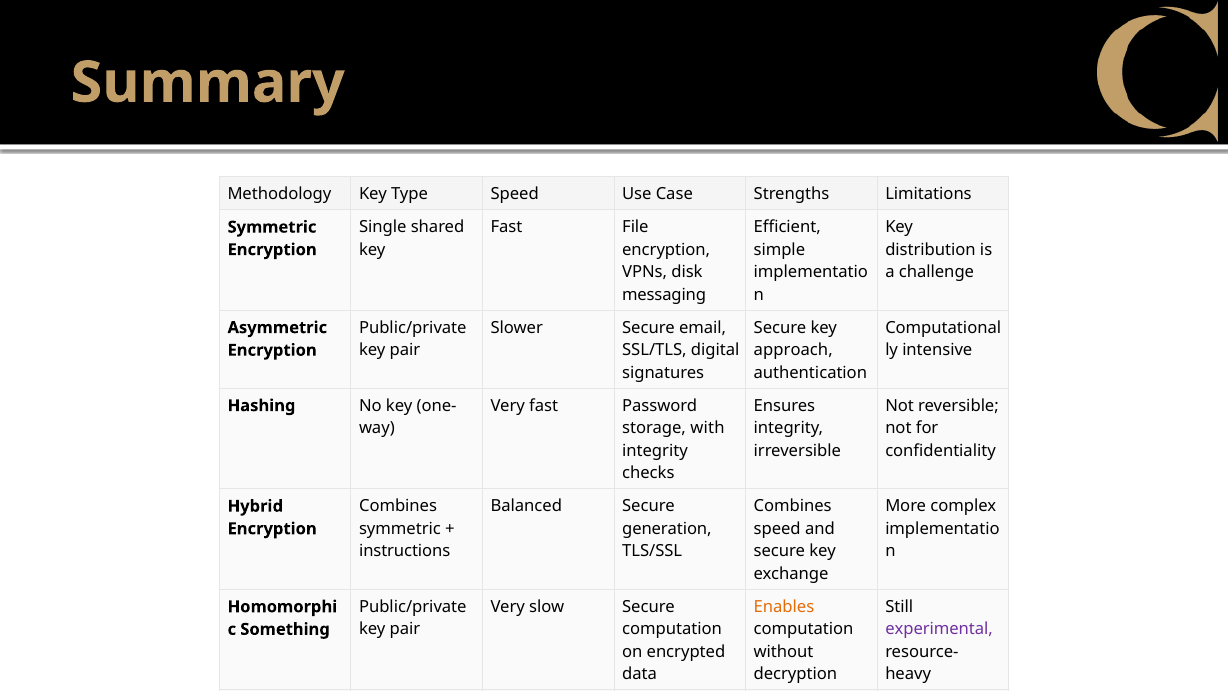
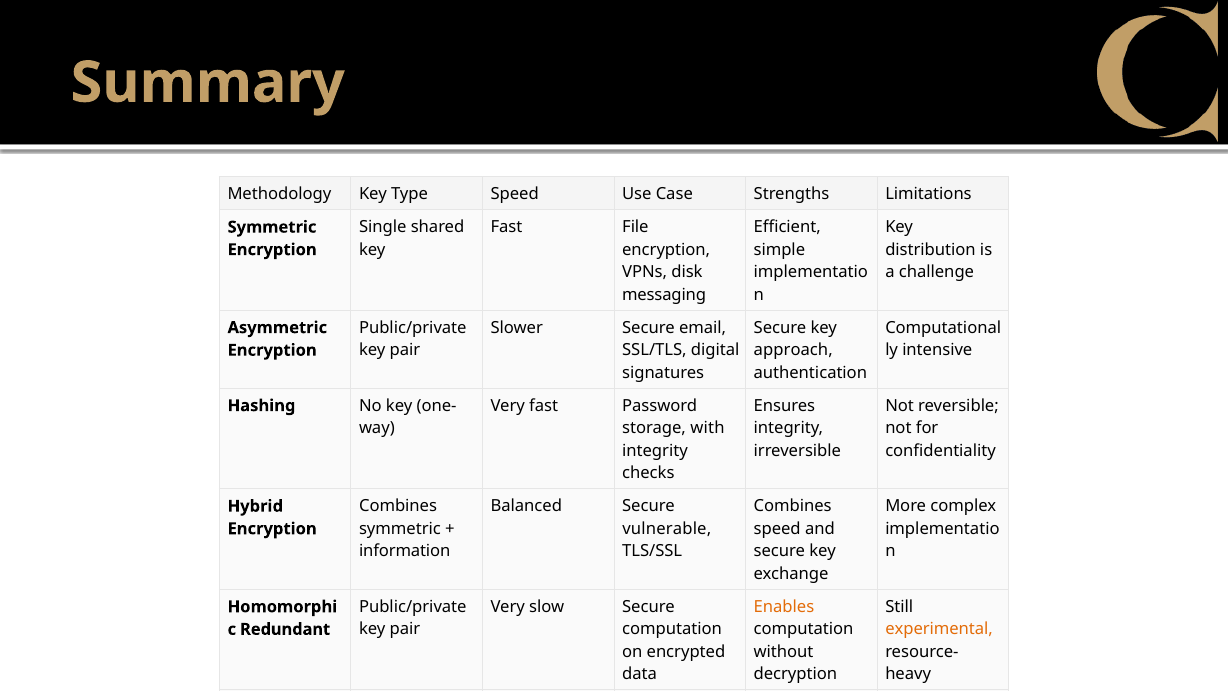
generation: generation -> vulnerable
instructions: instructions -> information
experimental colour: purple -> orange
Something: Something -> Redundant
